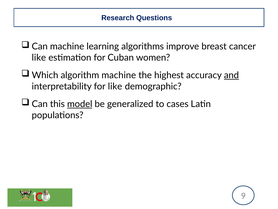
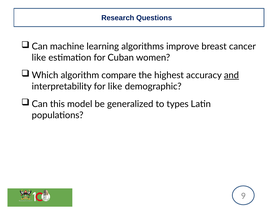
algorithm machine: machine -> compare
model underline: present -> none
cases: cases -> types
